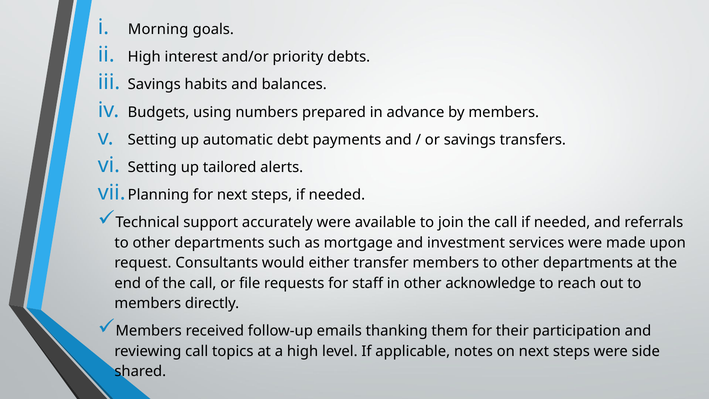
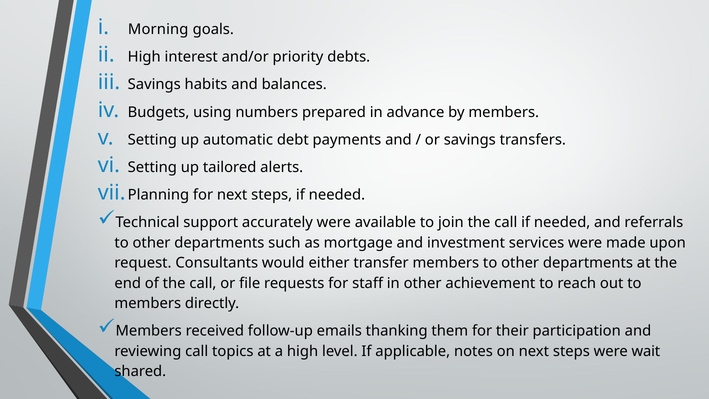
acknowledge: acknowledge -> achievement
side: side -> wait
